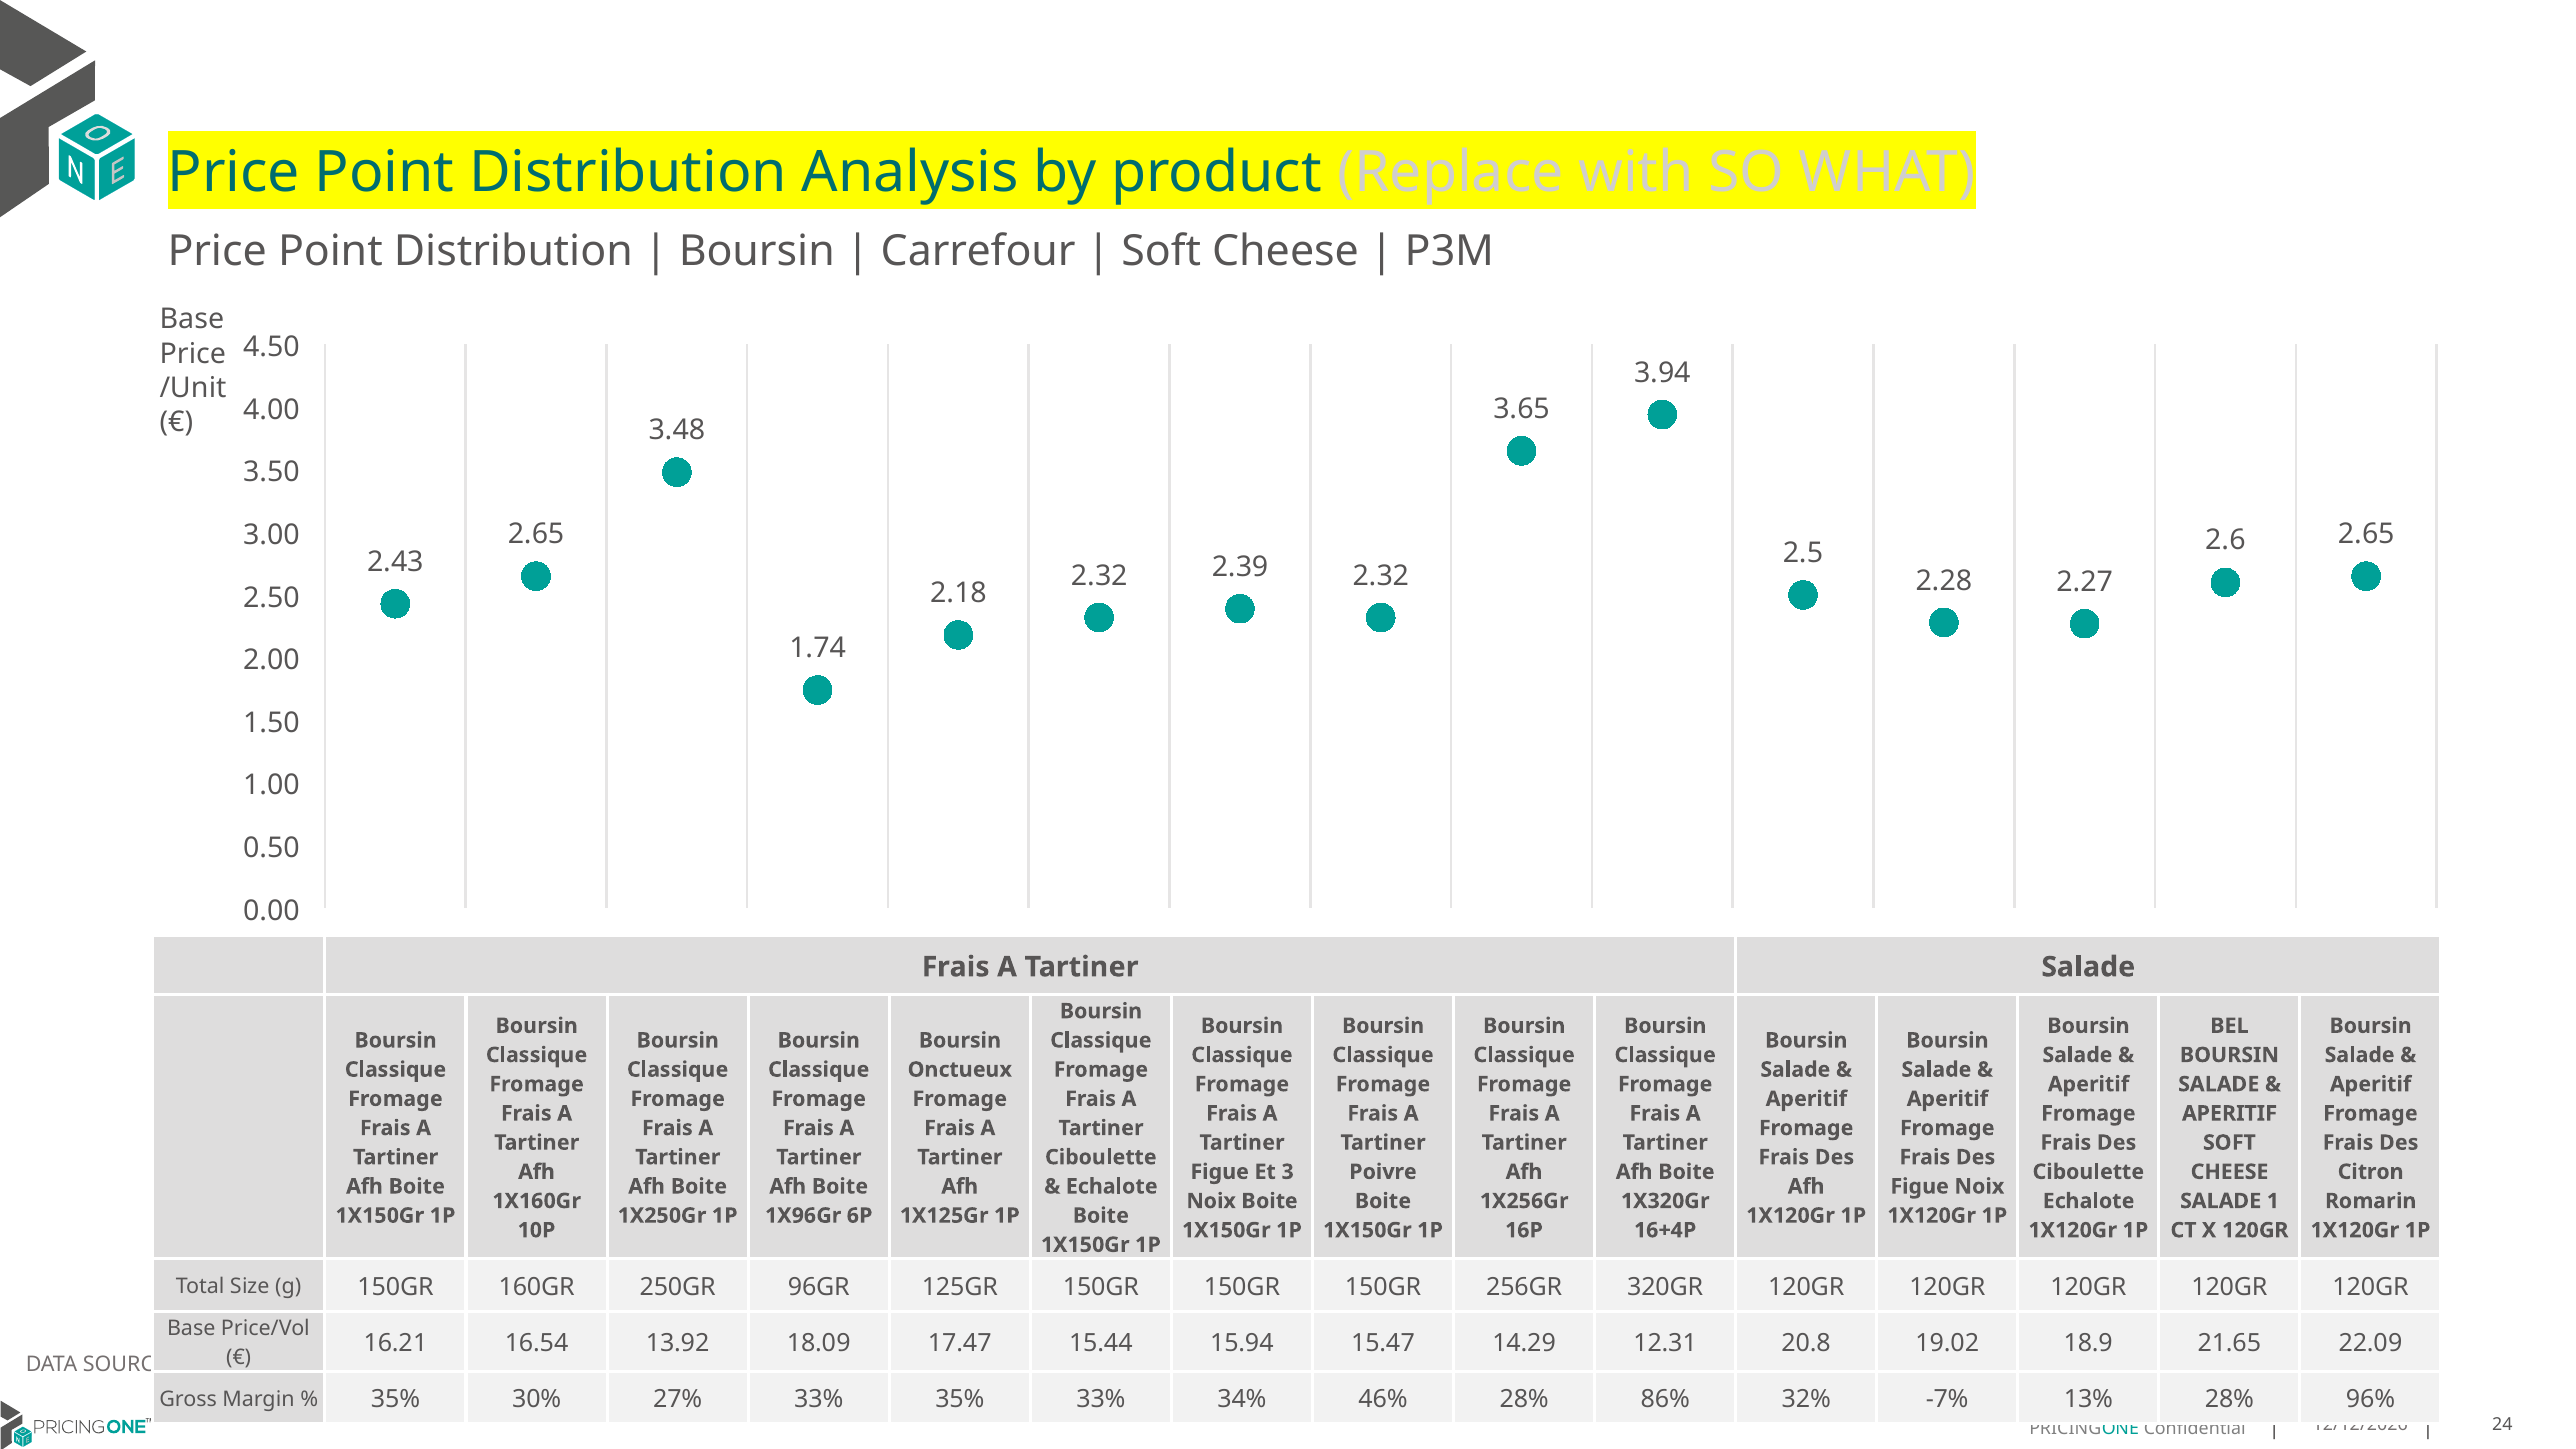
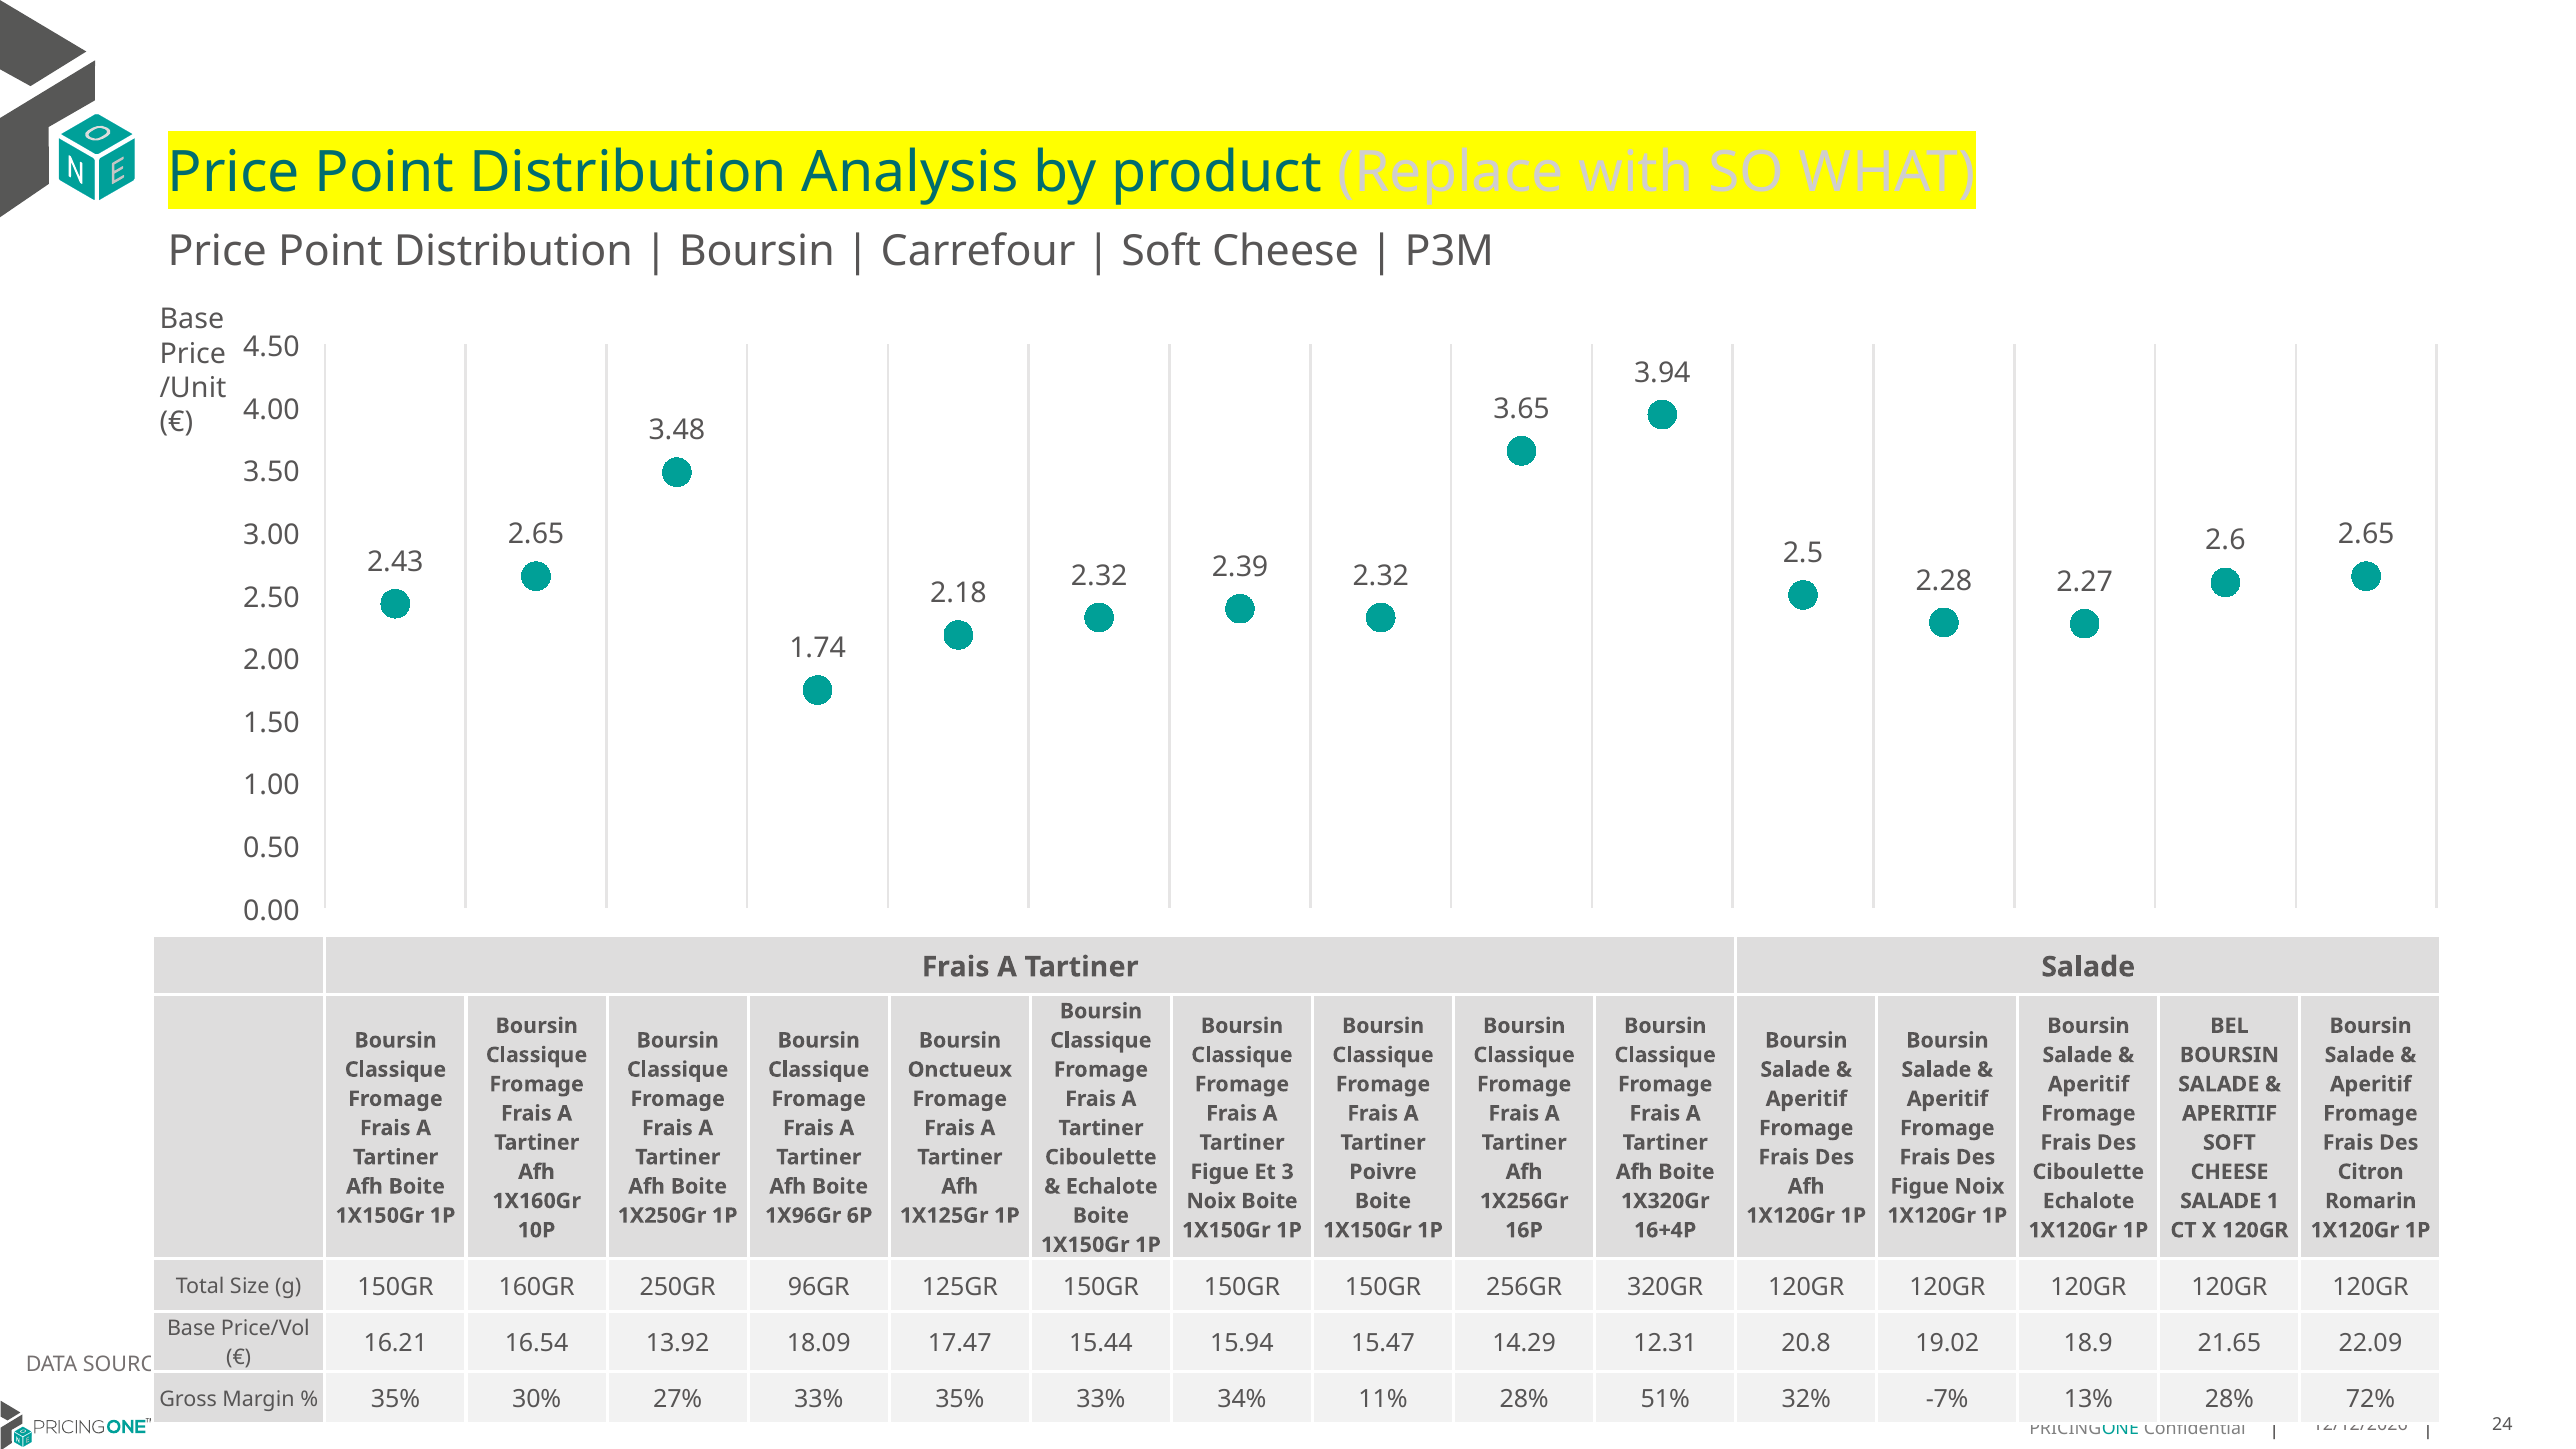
46%: 46% -> 11%
86%: 86% -> 51%
96%: 96% -> 72%
